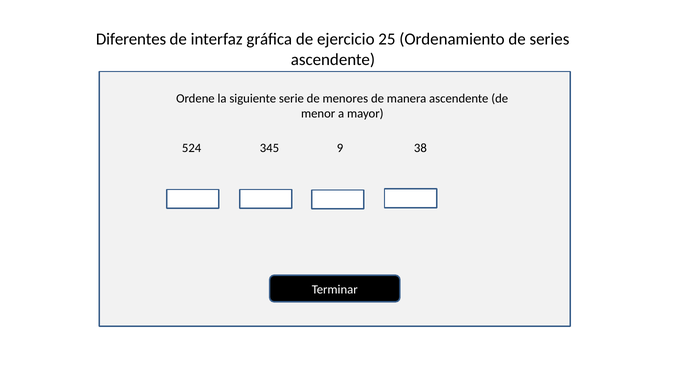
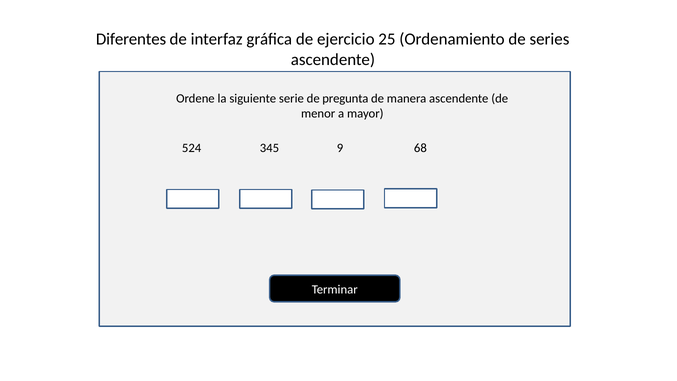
menores: menores -> pregunta
38: 38 -> 68
